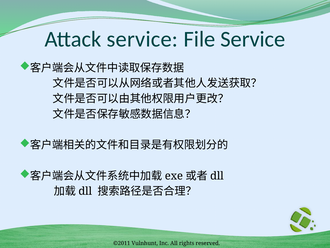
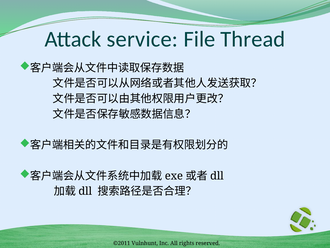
File Service: Service -> Thread
